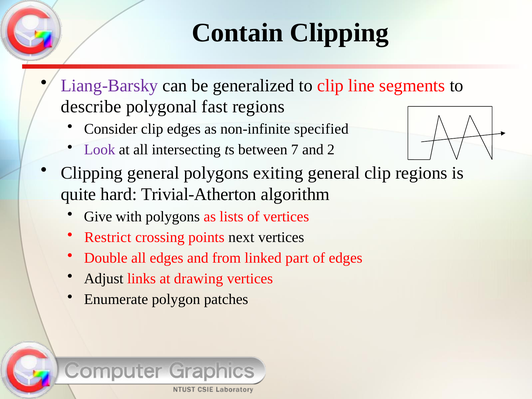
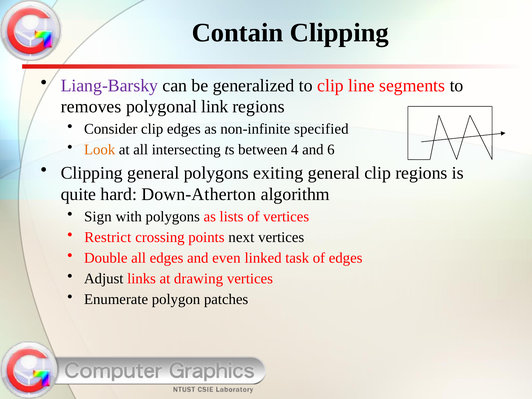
describe: describe -> removes
fast: fast -> link
Look colour: purple -> orange
7: 7 -> 4
2: 2 -> 6
Trivial-Atherton: Trivial-Atherton -> Down-Atherton
Give: Give -> Sign
from: from -> even
part: part -> task
